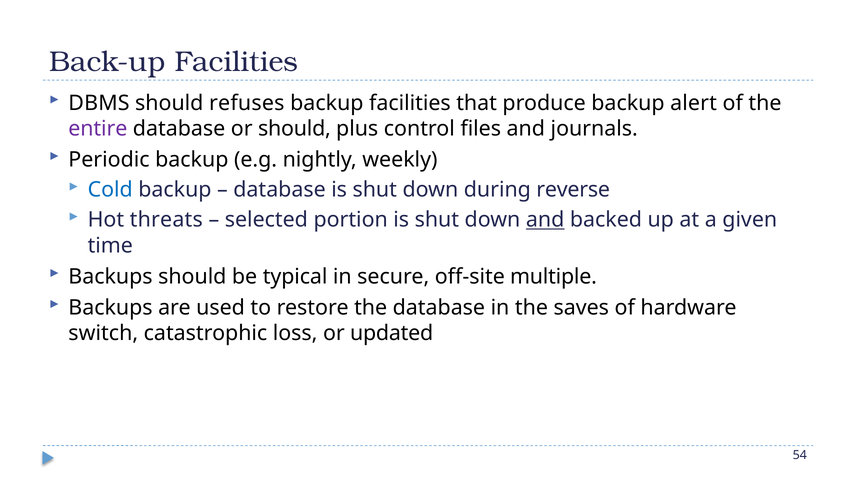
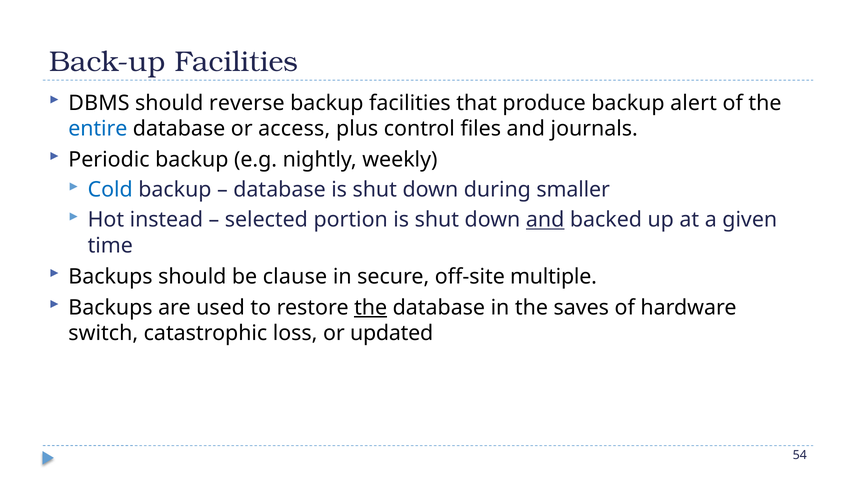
refuses: refuses -> reverse
entire colour: purple -> blue
or should: should -> access
reverse: reverse -> smaller
threats: threats -> instead
typical: typical -> clause
the at (371, 308) underline: none -> present
